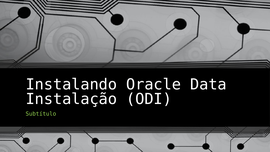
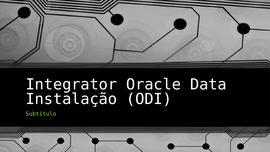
Instalando: Instalando -> Integrator
